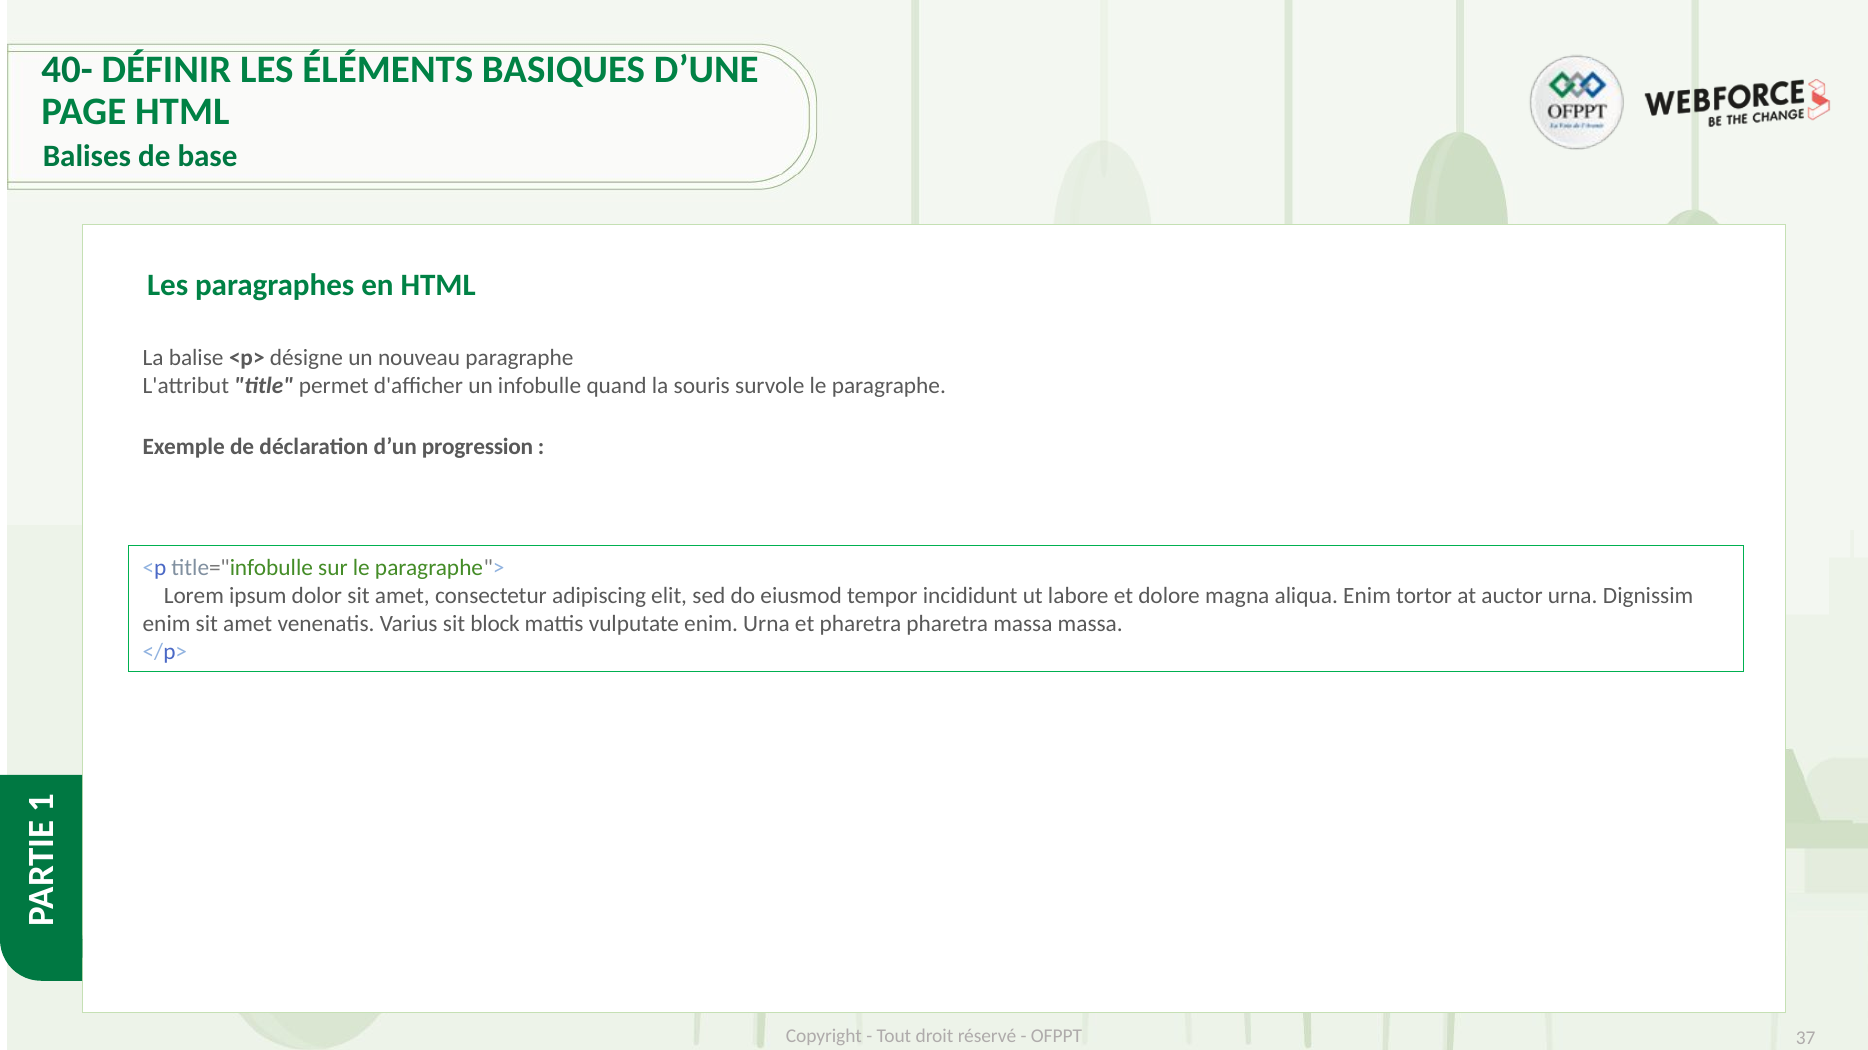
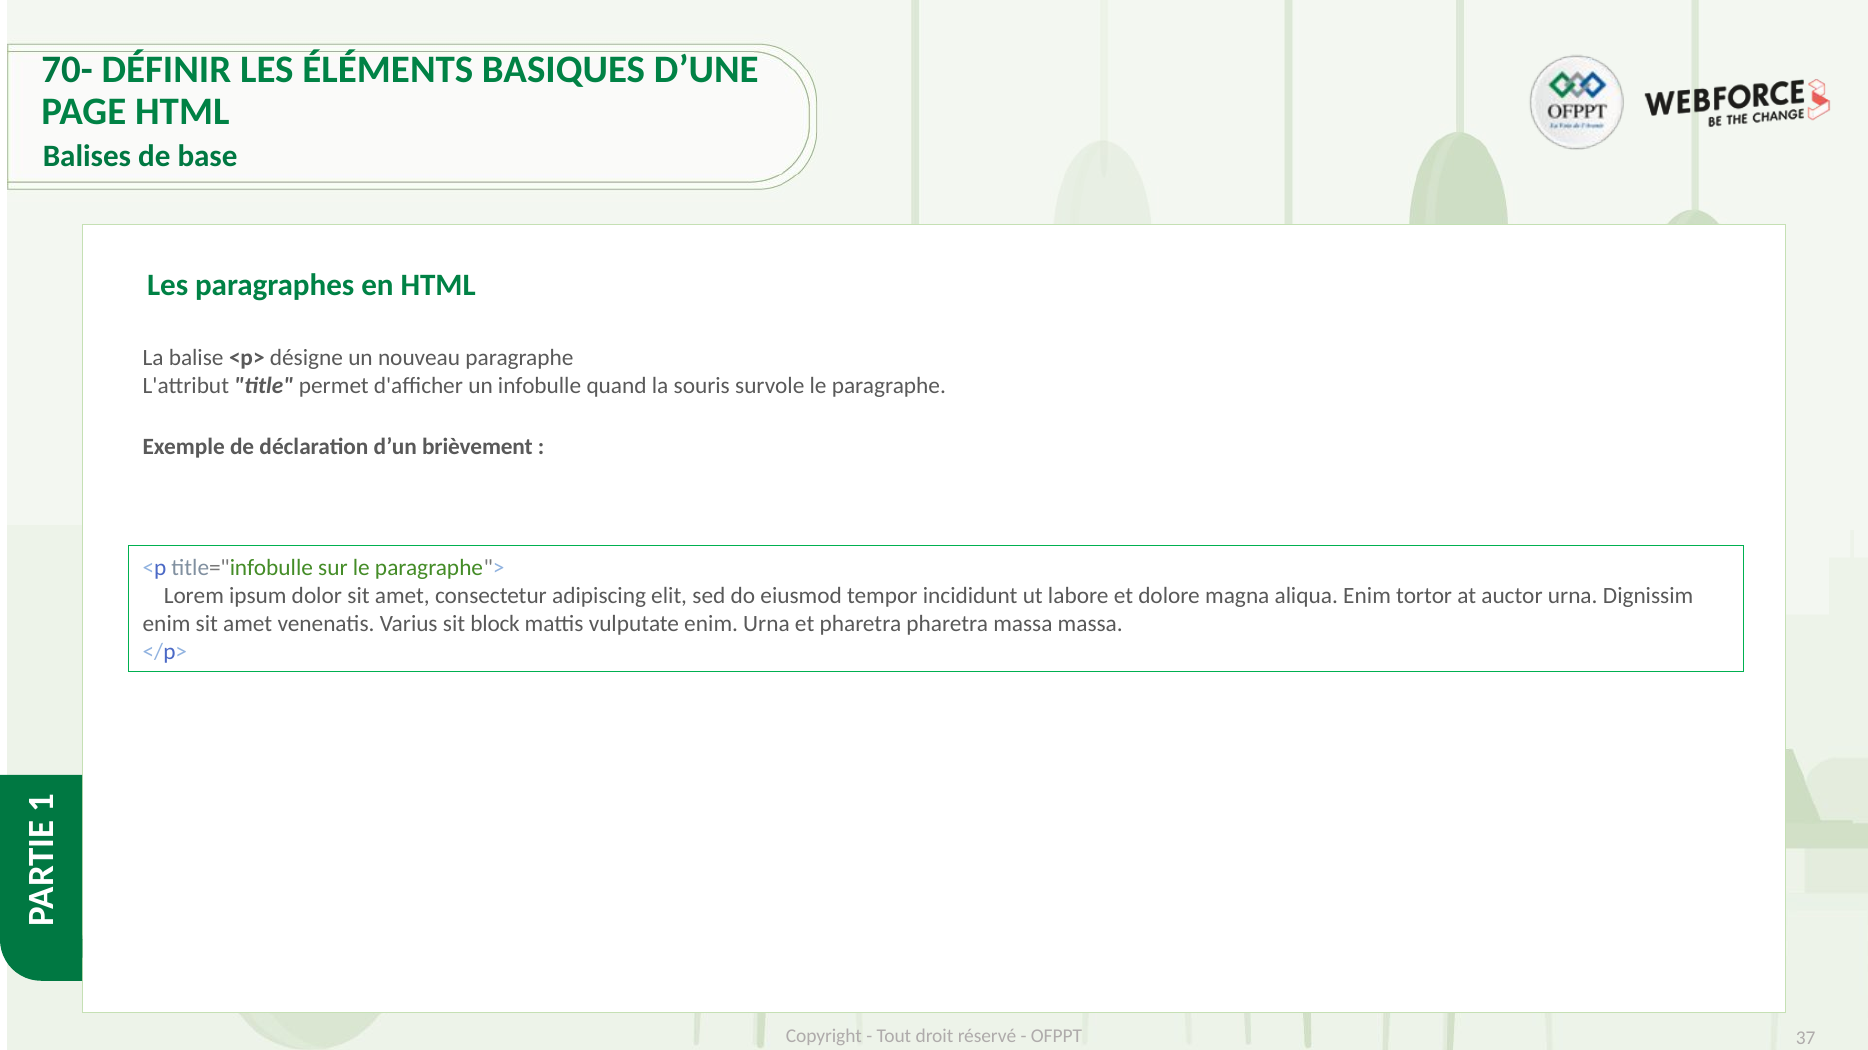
40-: 40- -> 70-
progression: progression -> brièvement
